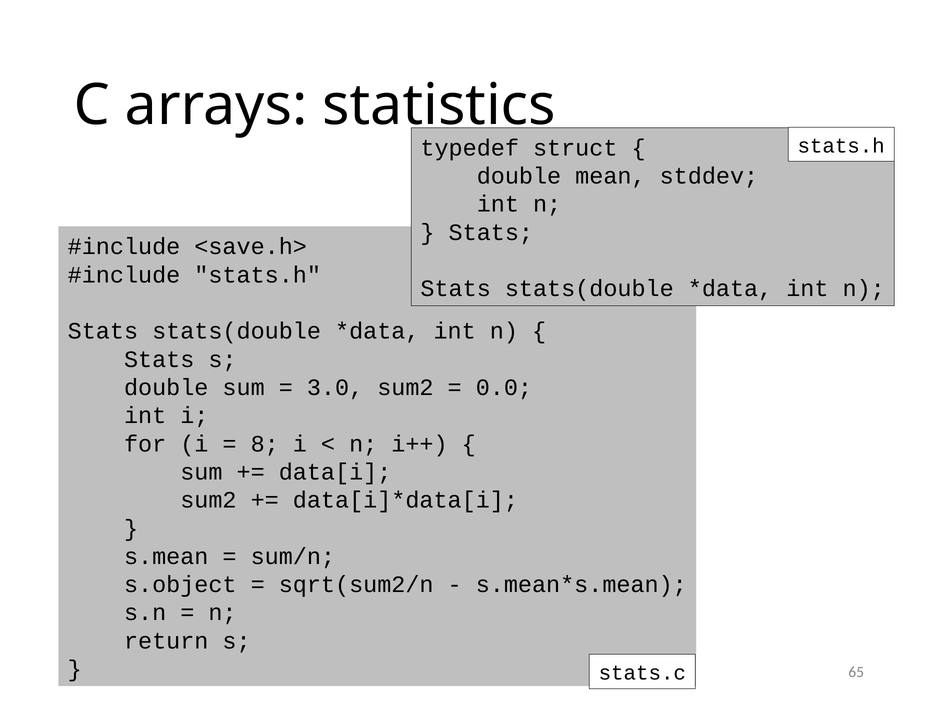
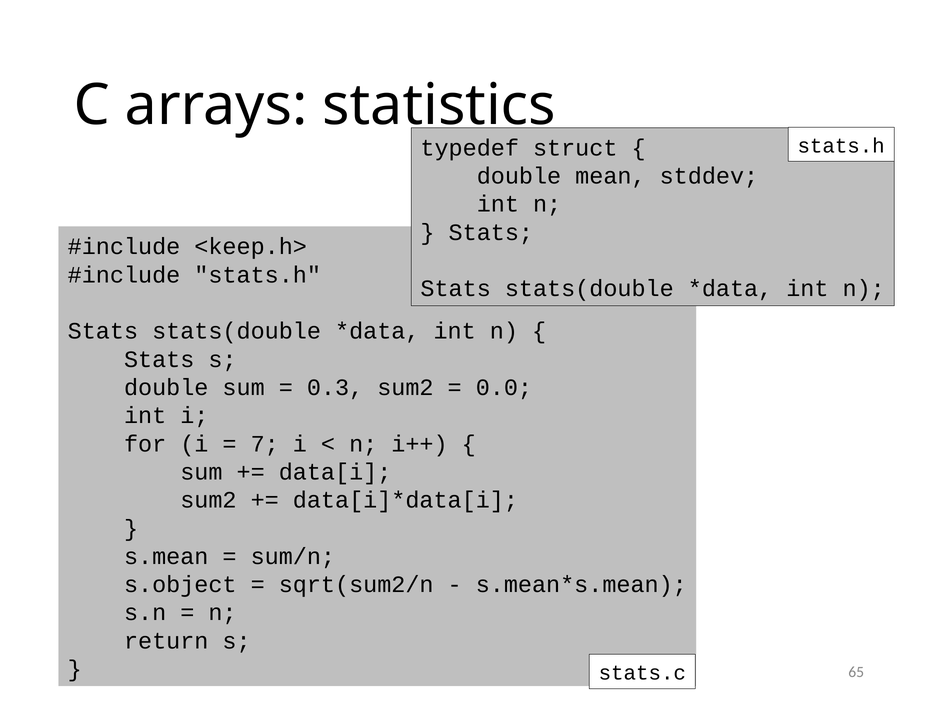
<save.h>: <save.h> -> <keep.h>
3.0: 3.0 -> 0.3
8: 8 -> 7
